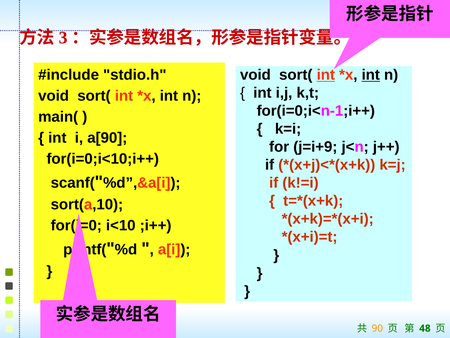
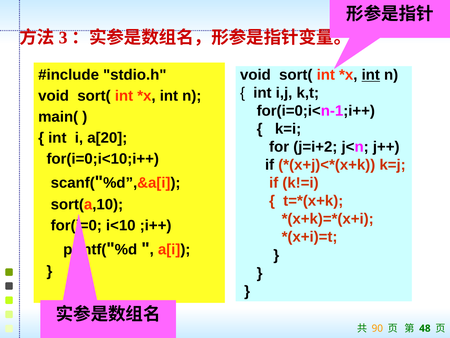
int at (326, 75) underline: present -> none
a[90: a[90 -> a[20
j=i+9: j=i+9 -> j=i+2
